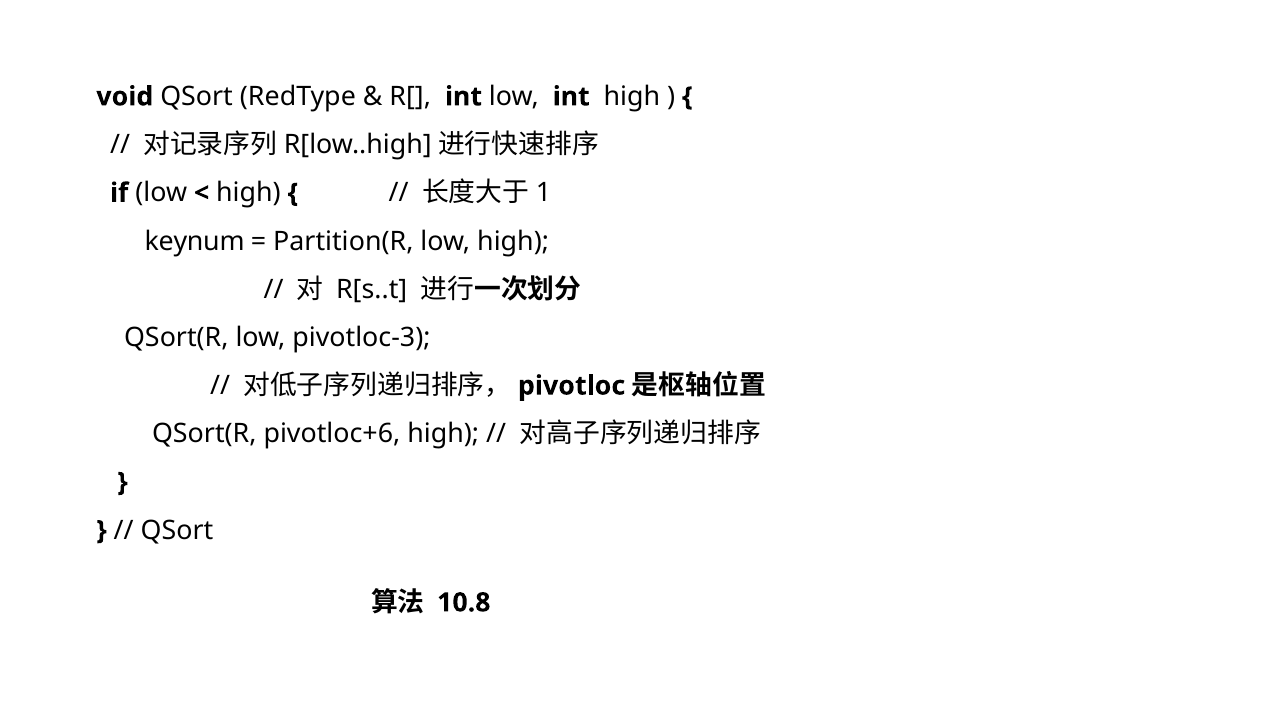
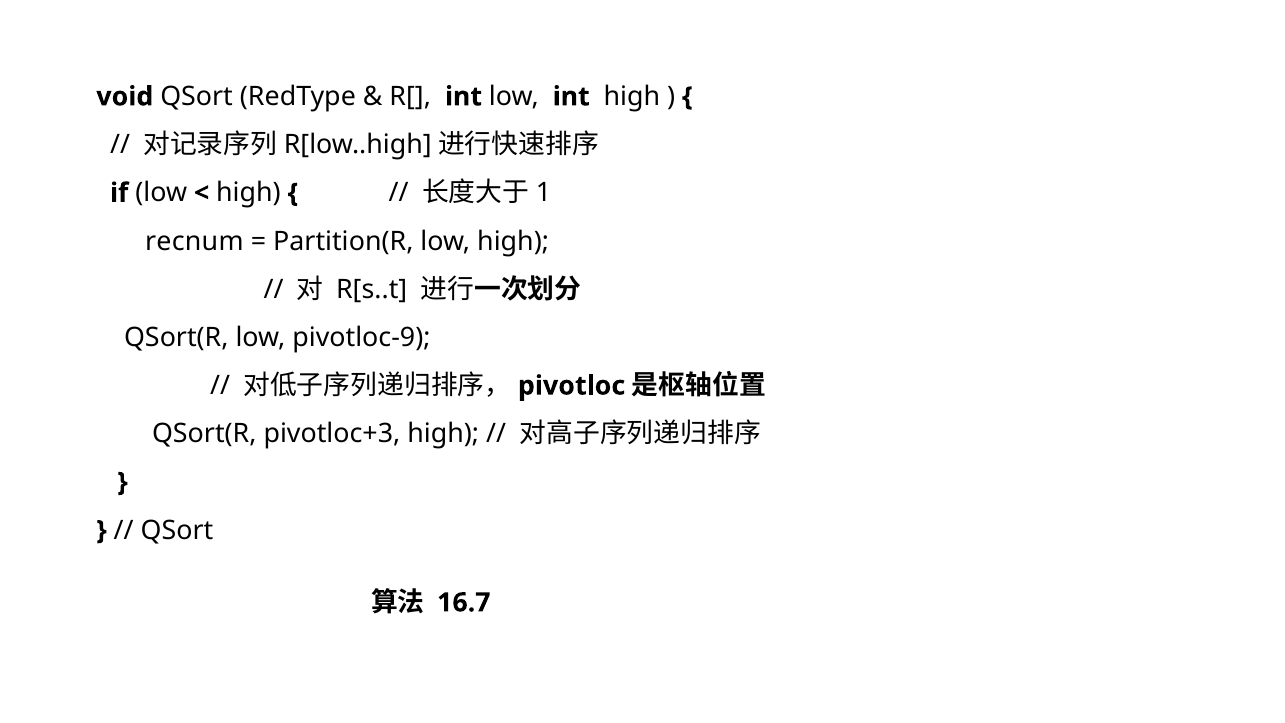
keynum: keynum -> recnum
pivotloc-3: pivotloc-3 -> pivotloc-9
pivotloc+6: pivotloc+6 -> pivotloc+3
10.8: 10.8 -> 16.7
